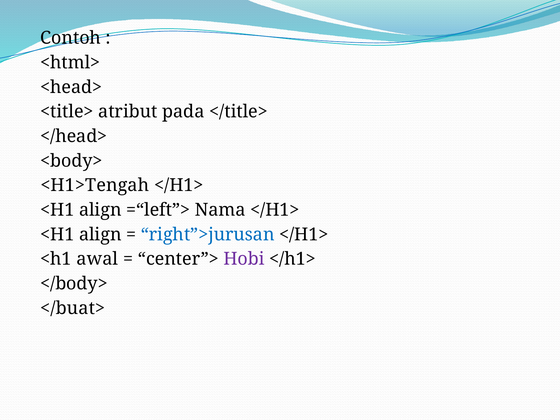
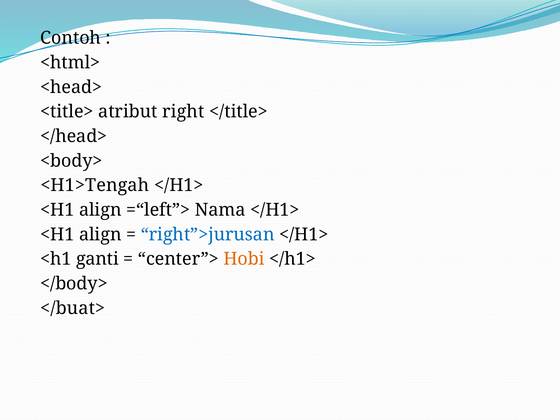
pada: pada -> right
awal: awal -> ganti
Hobi colour: purple -> orange
